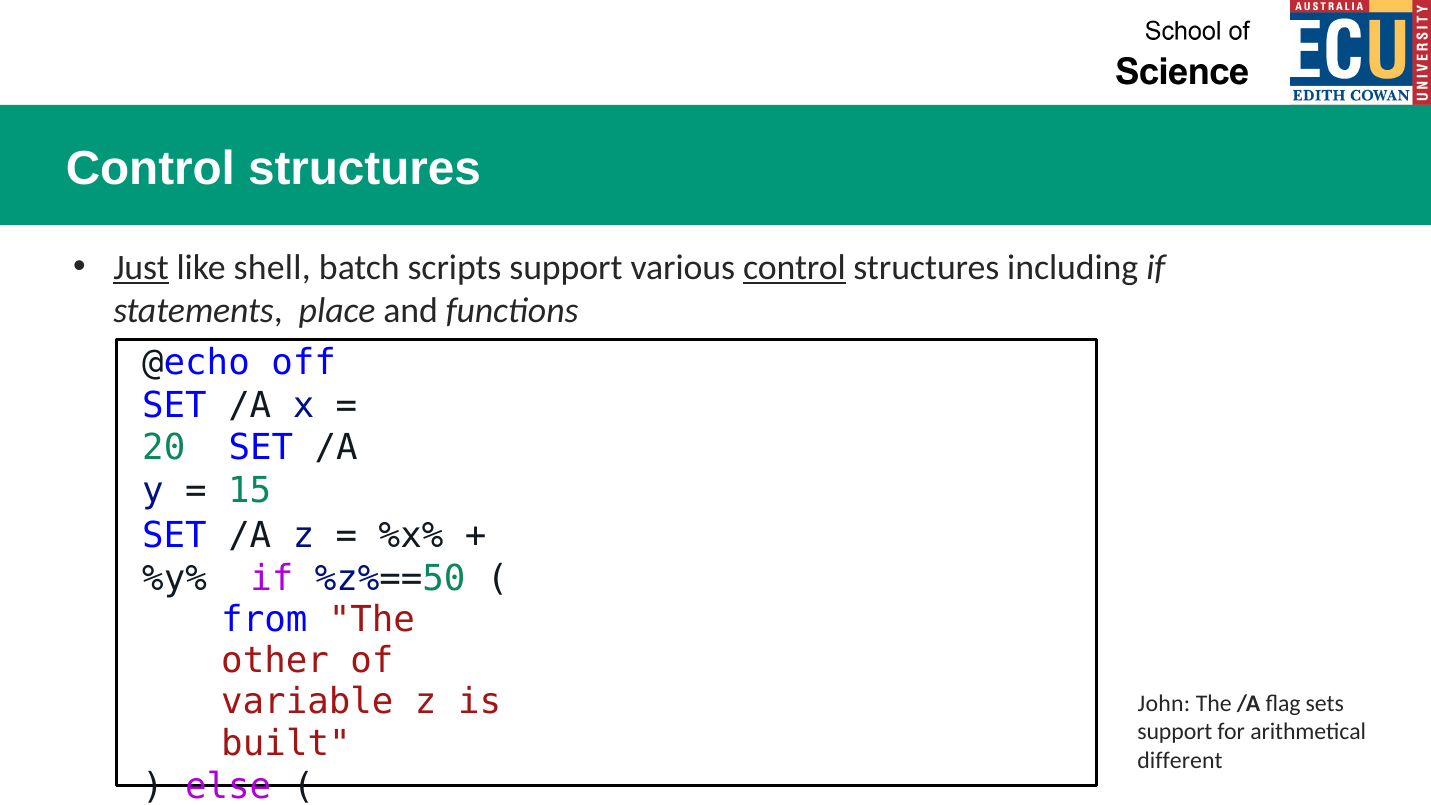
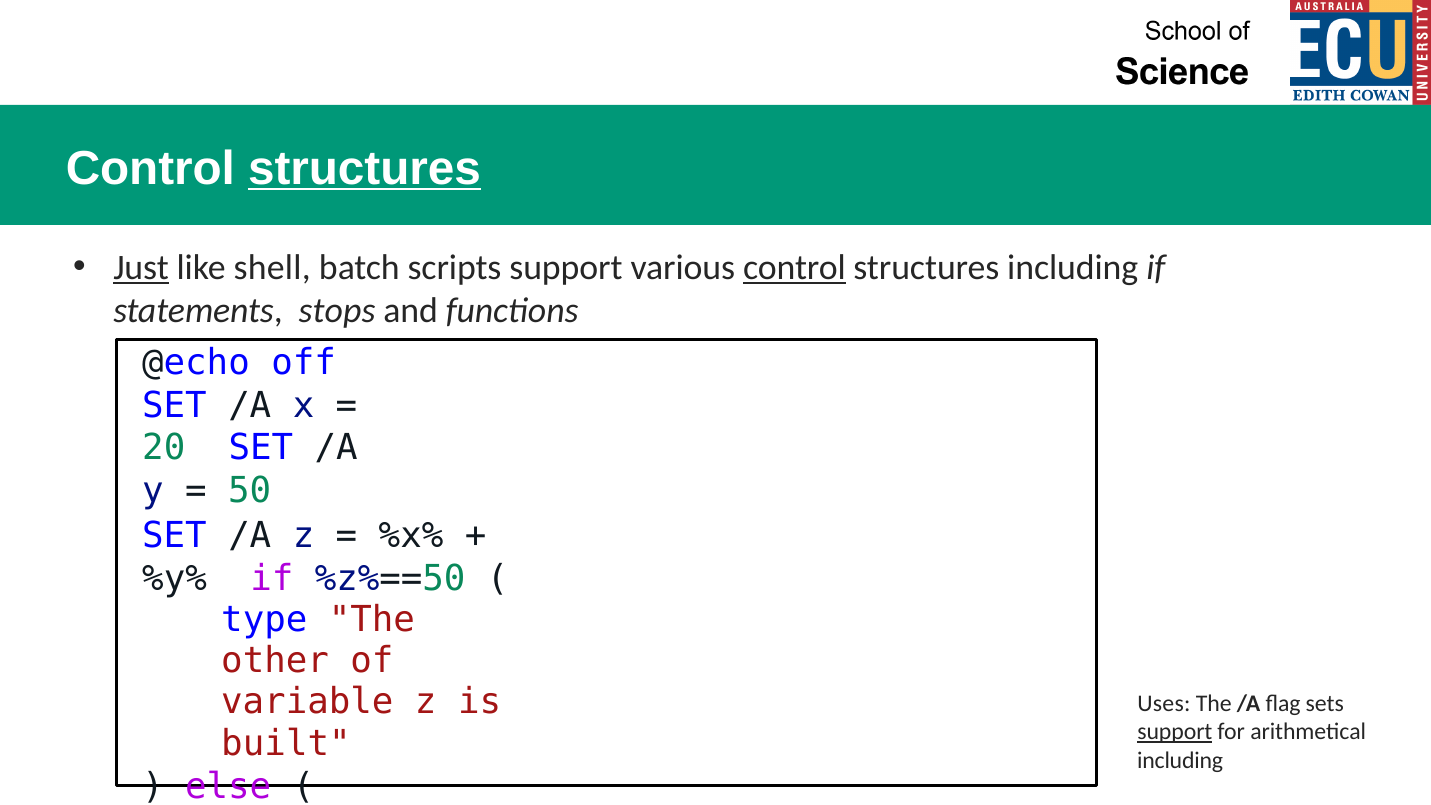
structures at (364, 168) underline: none -> present
place: place -> stops
15: 15 -> 50
from: from -> type
John: John -> Uses
support at (1175, 732) underline: none -> present
different at (1180, 760): different -> including
